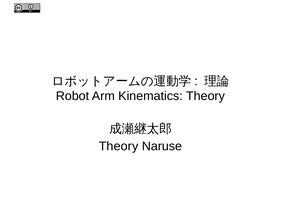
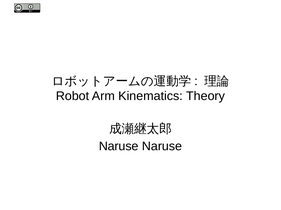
Theory at (119, 147): Theory -> Naruse
